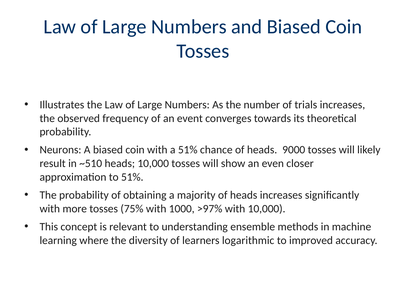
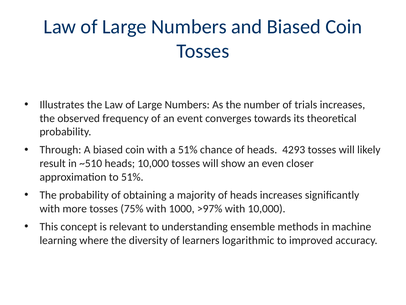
Neurons: Neurons -> Through
9000: 9000 -> 4293
